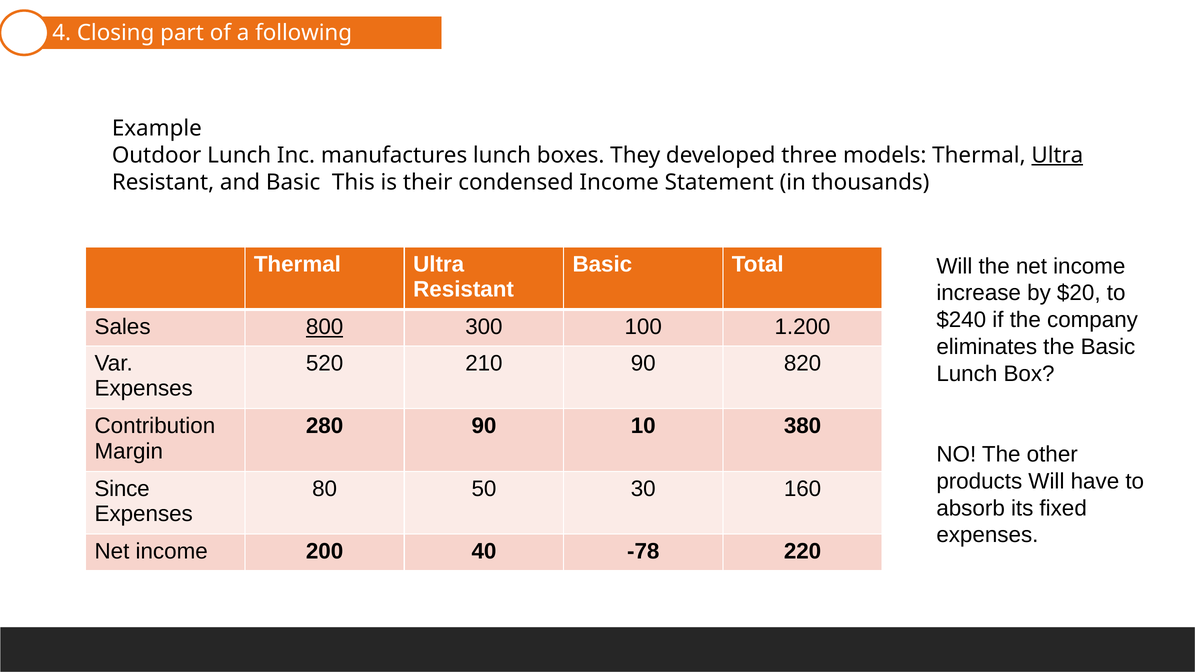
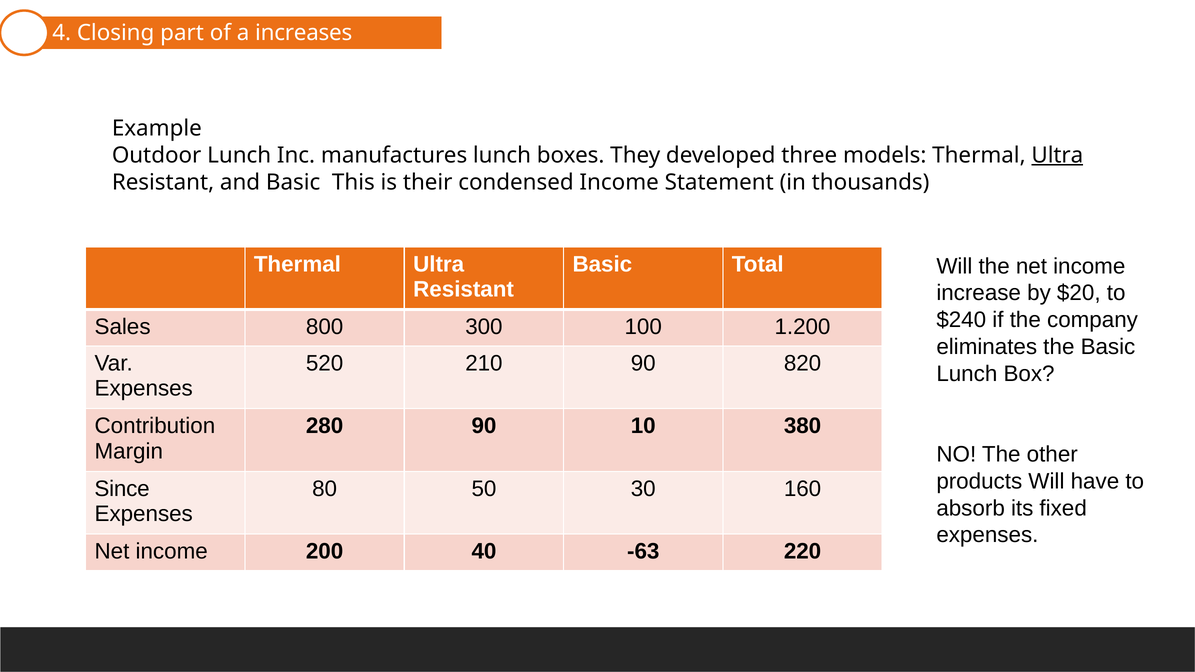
following: following -> increases
800 underline: present -> none
-78: -78 -> -63
